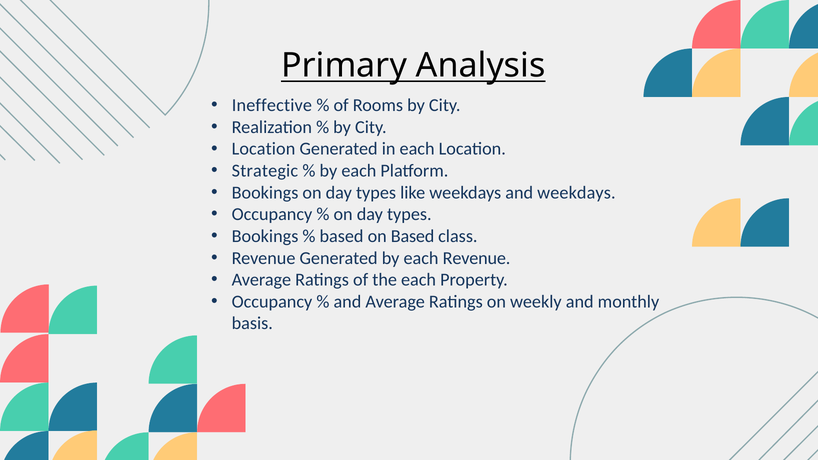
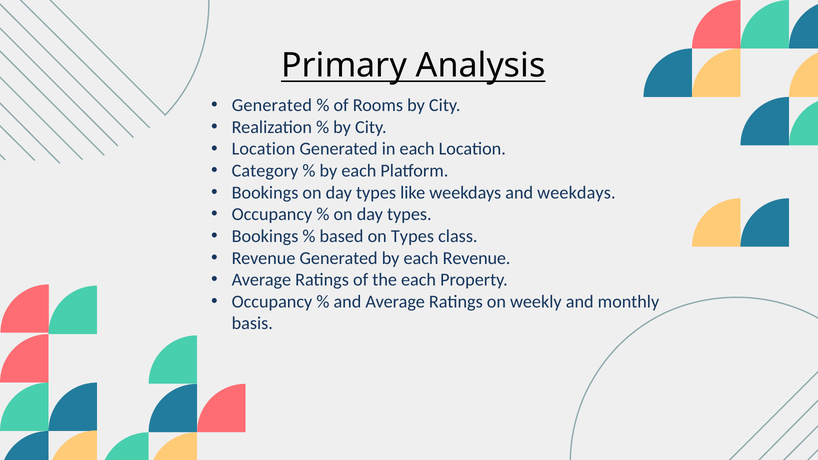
Ineffective at (272, 105): Ineffective -> Generated
Strategic: Strategic -> Category
on Based: Based -> Types
